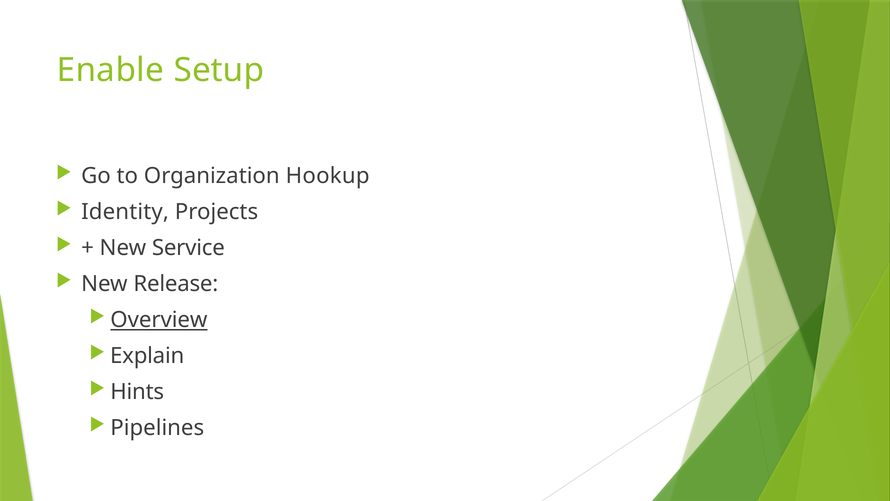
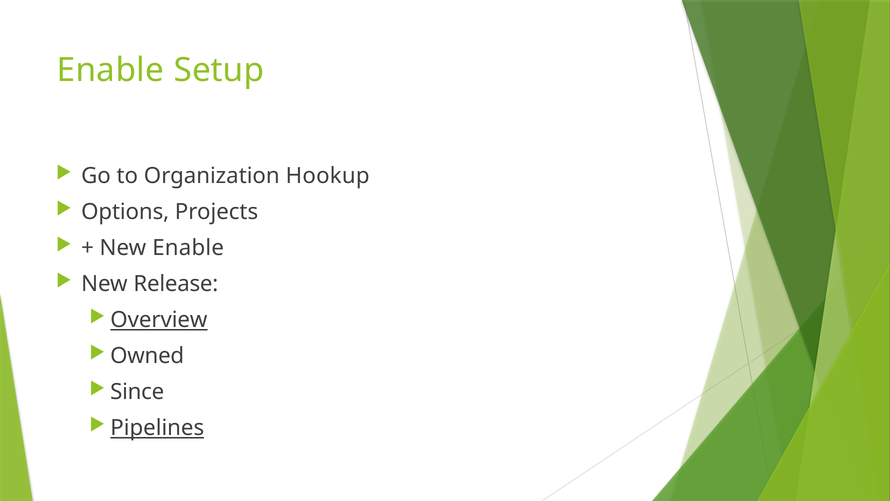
Identity: Identity -> Options
New Service: Service -> Enable
Explain: Explain -> Owned
Hints: Hints -> Since
Pipelines underline: none -> present
